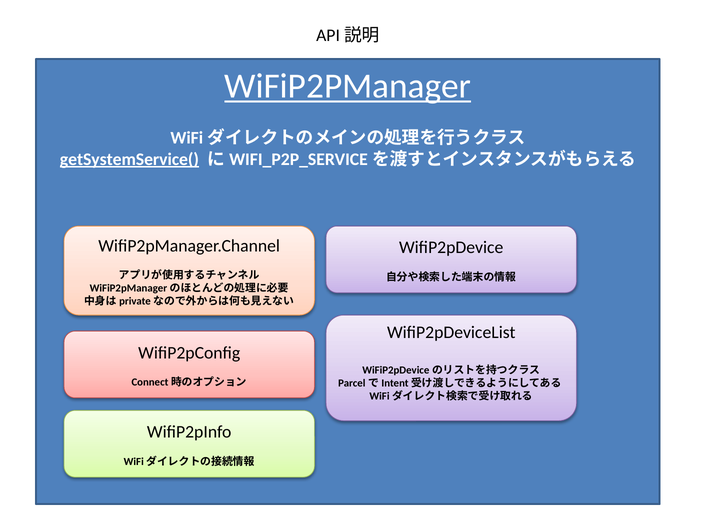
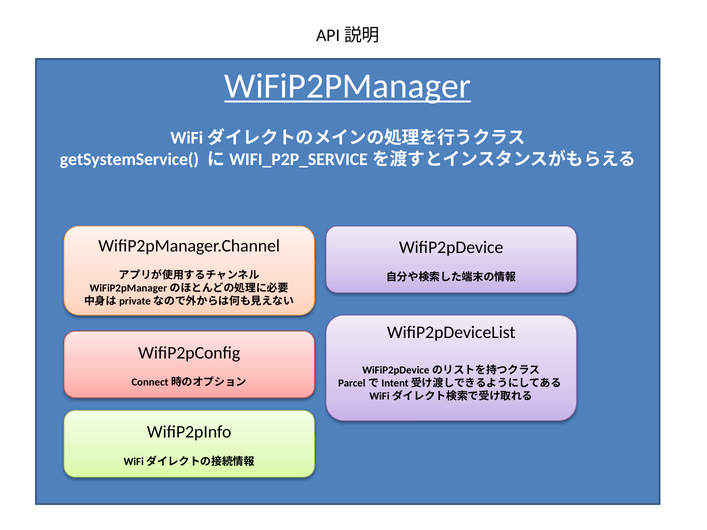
getSystemService( underline: present -> none
